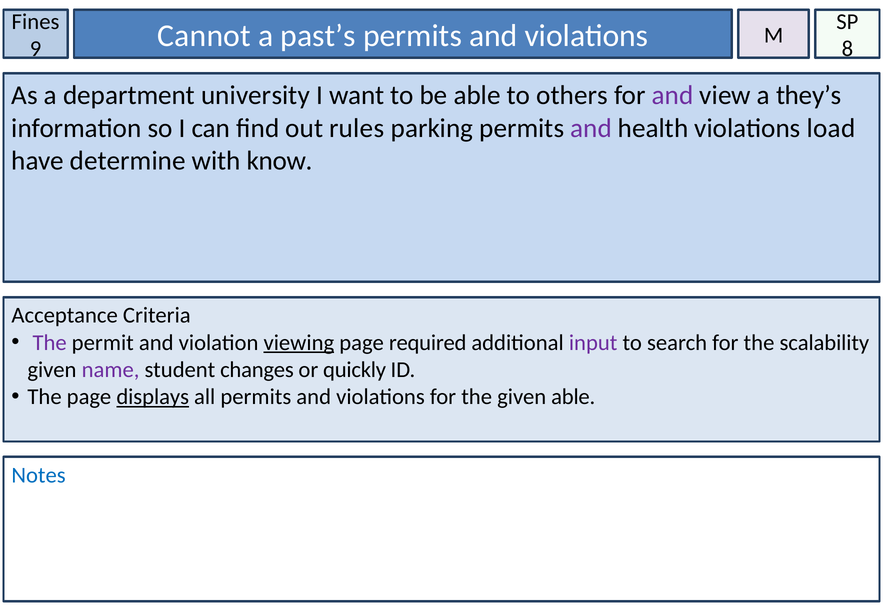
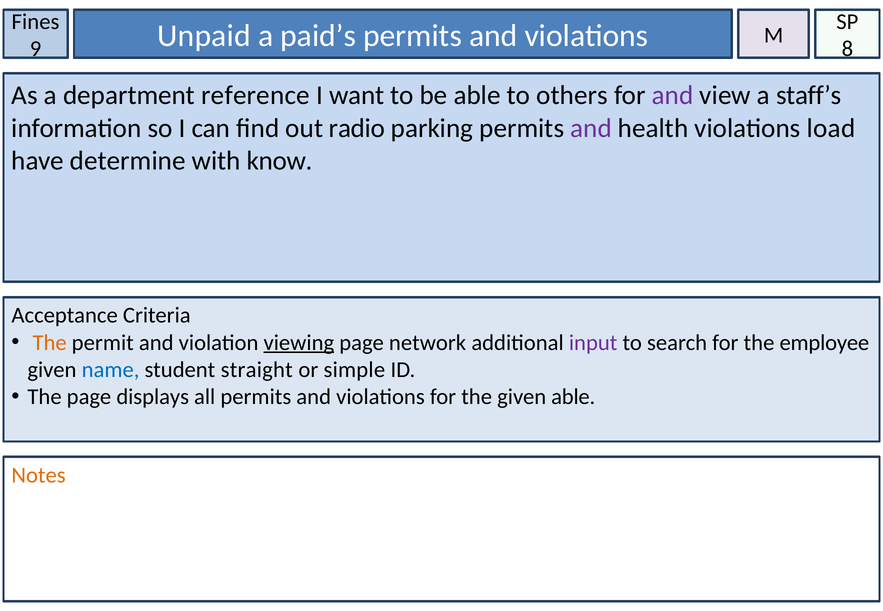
Cannot: Cannot -> Unpaid
past’s: past’s -> paid’s
university: university -> reference
they’s: they’s -> staff’s
rules: rules -> radio
The at (50, 343) colour: purple -> orange
required: required -> network
scalability: scalability -> employee
name colour: purple -> blue
changes: changes -> straight
quickly: quickly -> simple
displays underline: present -> none
Notes colour: blue -> orange
